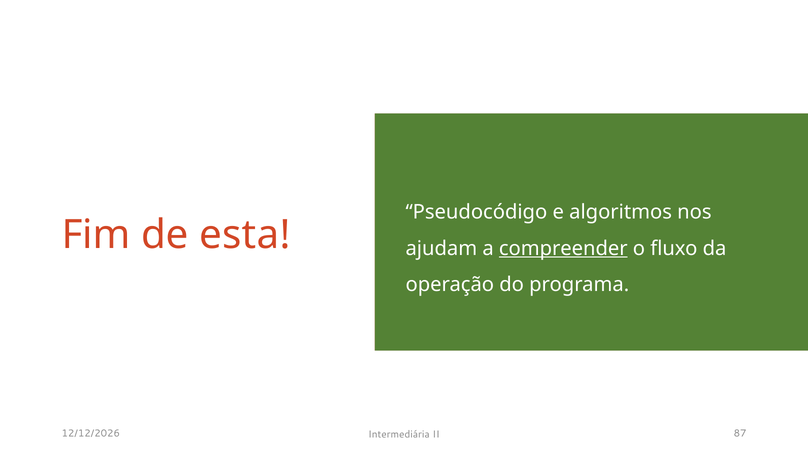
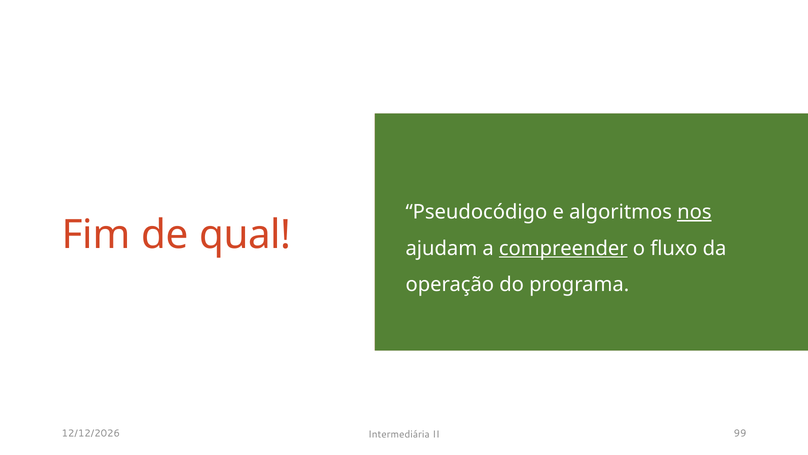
nos underline: none -> present
esta: esta -> qual
87: 87 -> 99
